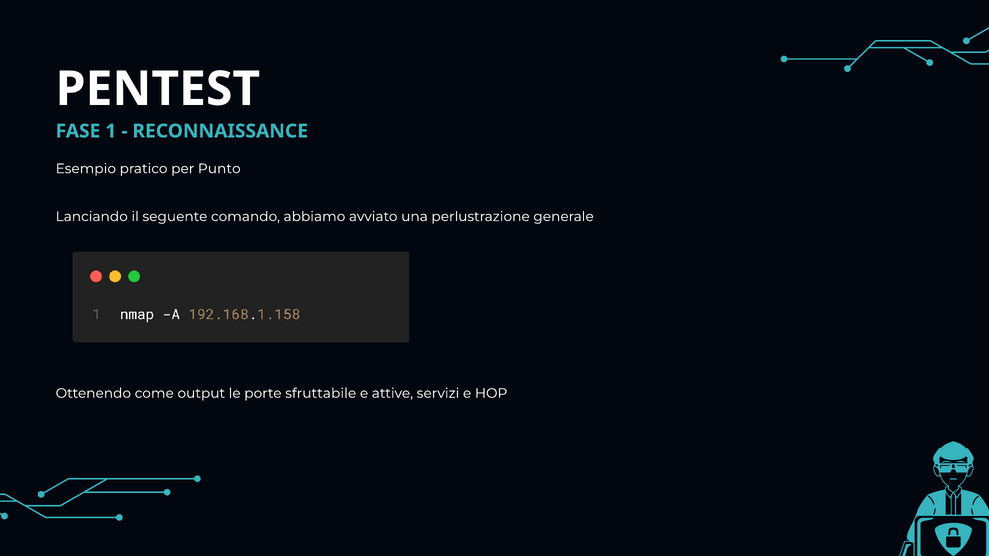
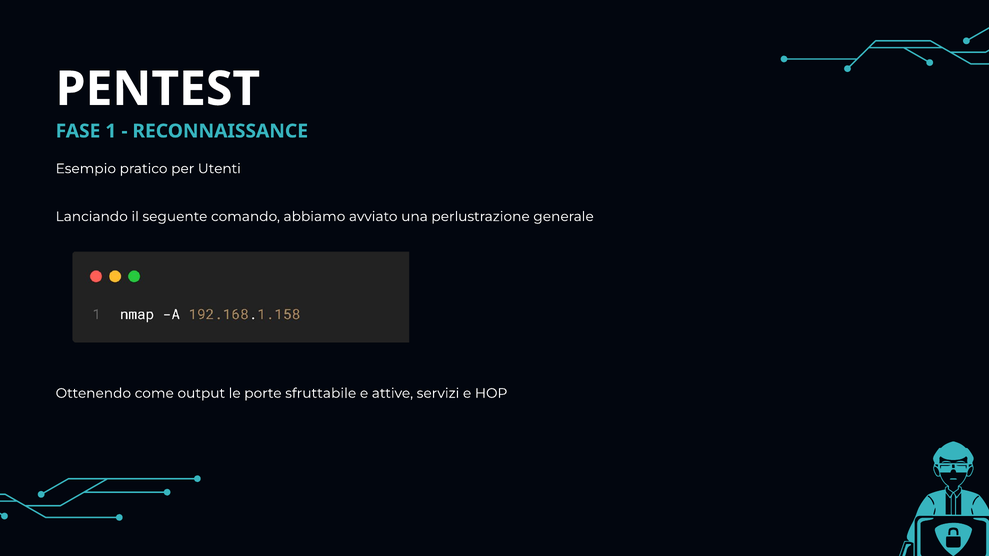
Punto: Punto -> Utenti
